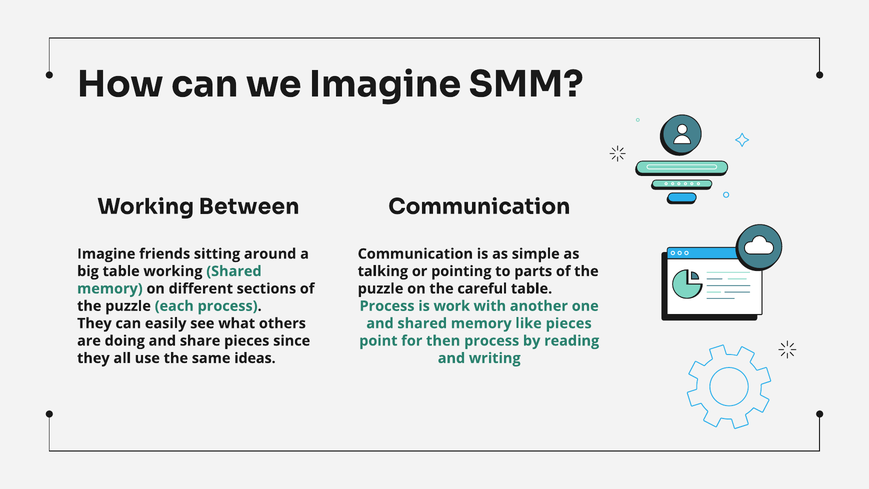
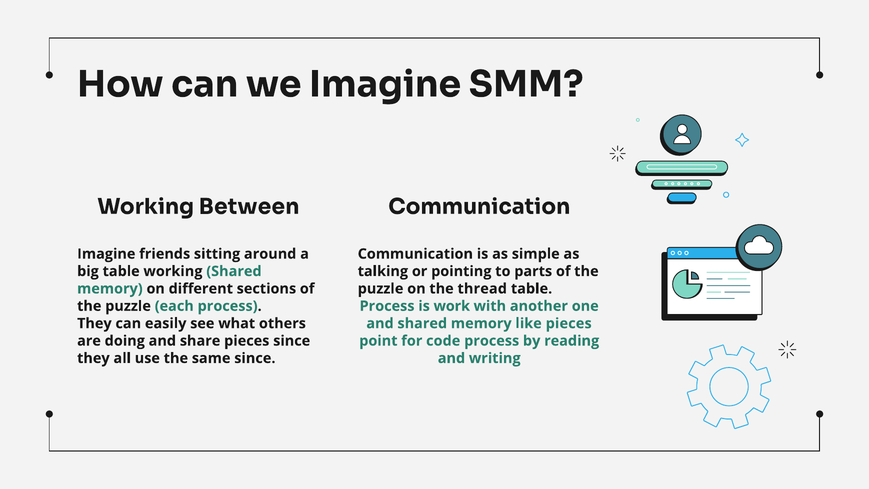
careful: careful -> thread
then: then -> code
same ideas: ideas -> since
